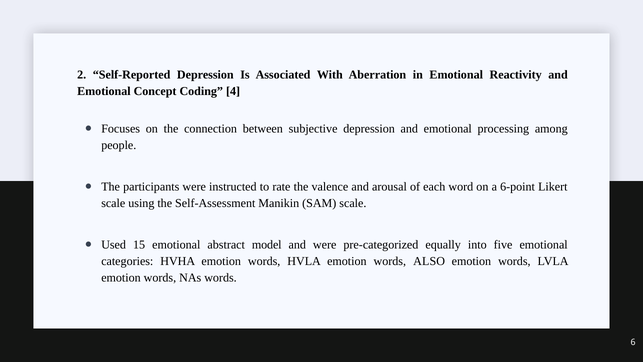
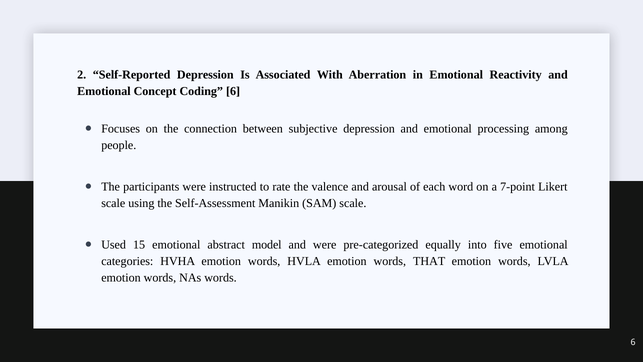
Coding 4: 4 -> 6
6-point: 6-point -> 7-point
ALSO: ALSO -> THAT
